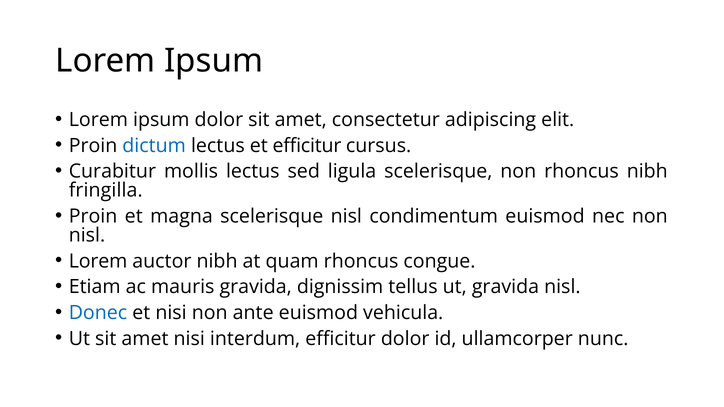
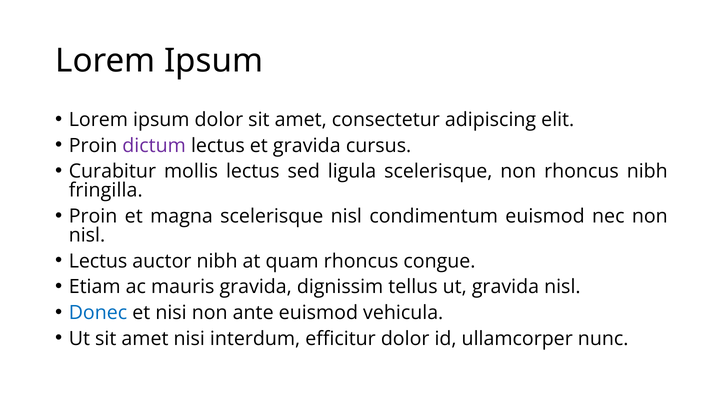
dictum colour: blue -> purple
et efficitur: efficitur -> gravida
Lorem at (98, 261): Lorem -> Lectus
